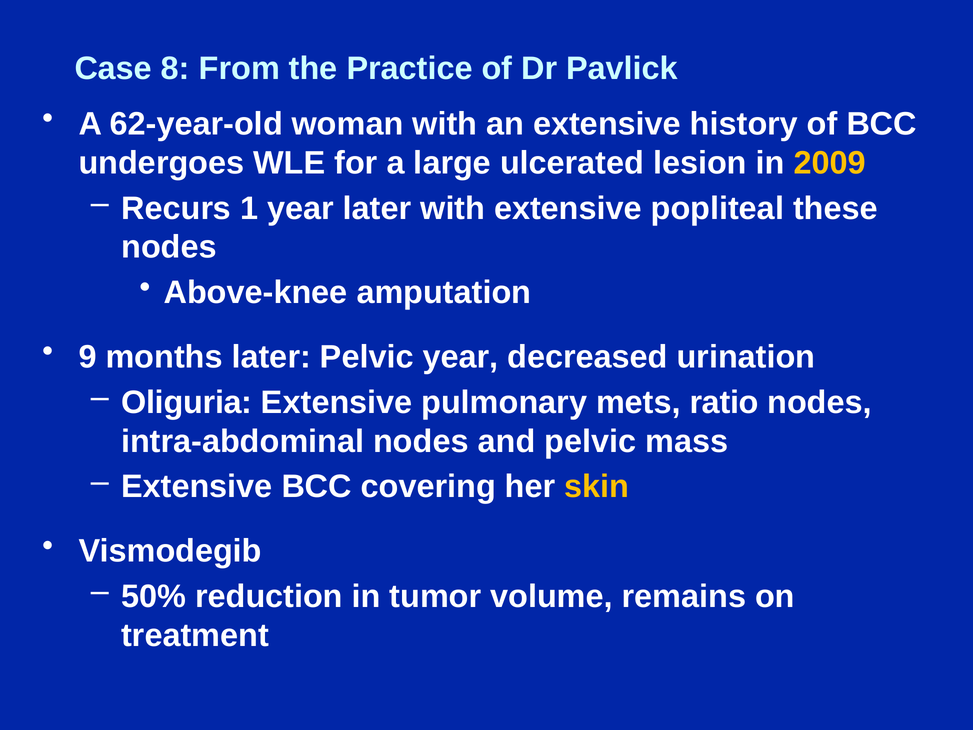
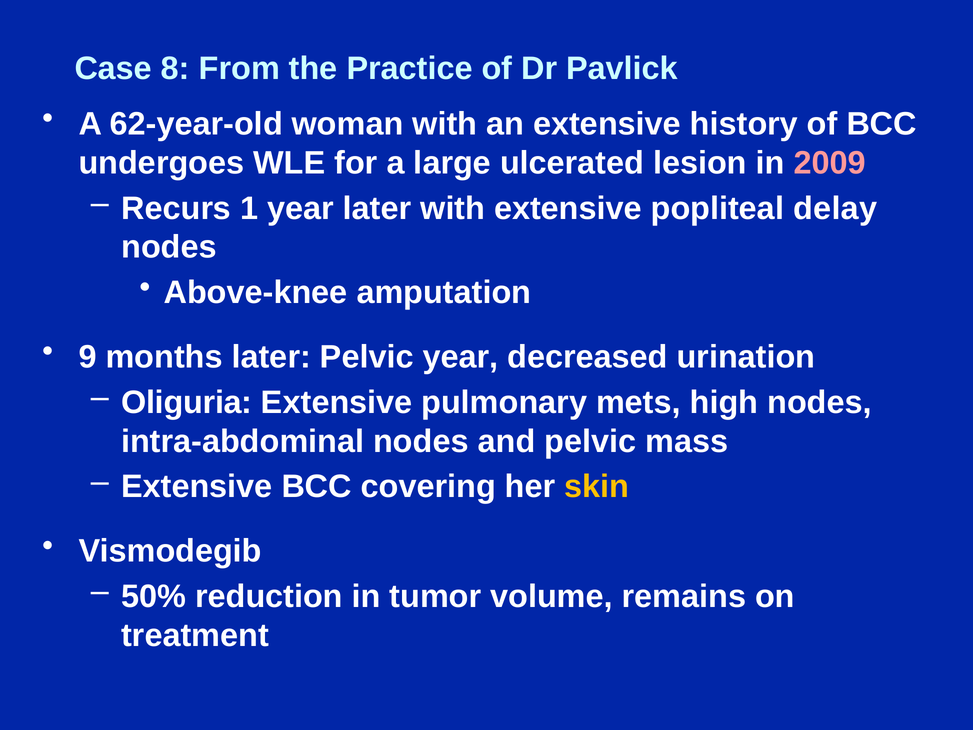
2009 colour: yellow -> pink
these: these -> delay
ratio: ratio -> high
